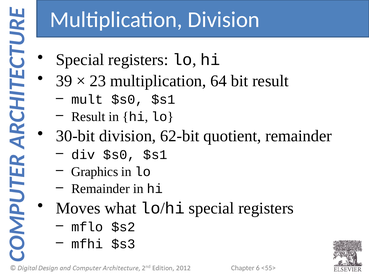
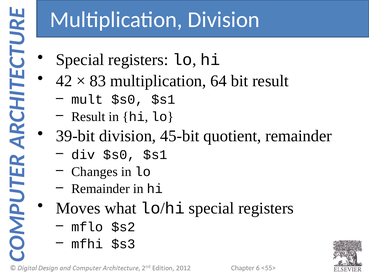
39: 39 -> 42
23: 23 -> 83
30-bit: 30-bit -> 39-bit
62-bit: 62-bit -> 45-bit
Graphics: Graphics -> Changes
